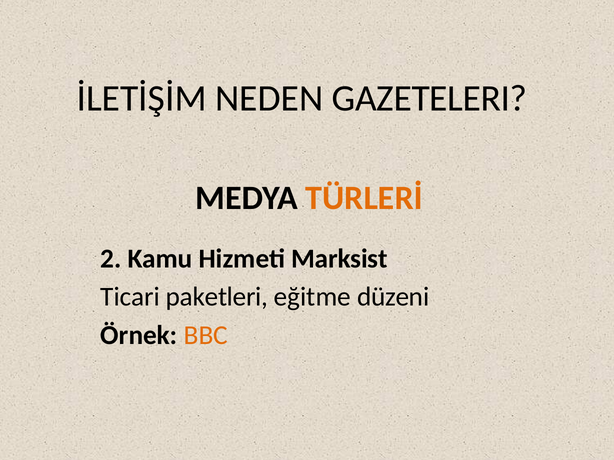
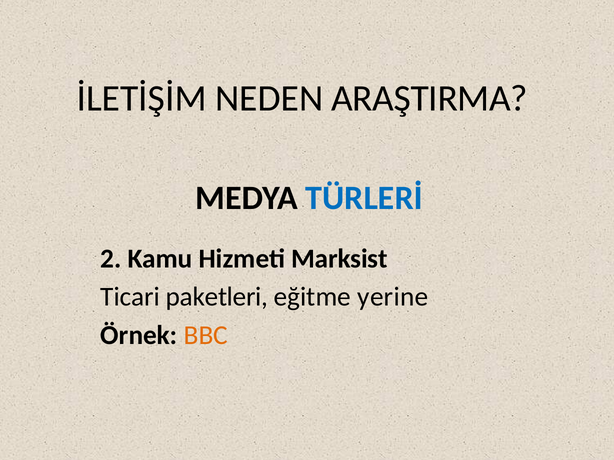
GAZETELERI: GAZETELERI -> ARAŞTIRMA
TÜRLERİ colour: orange -> blue
düzeni: düzeni -> yerine
